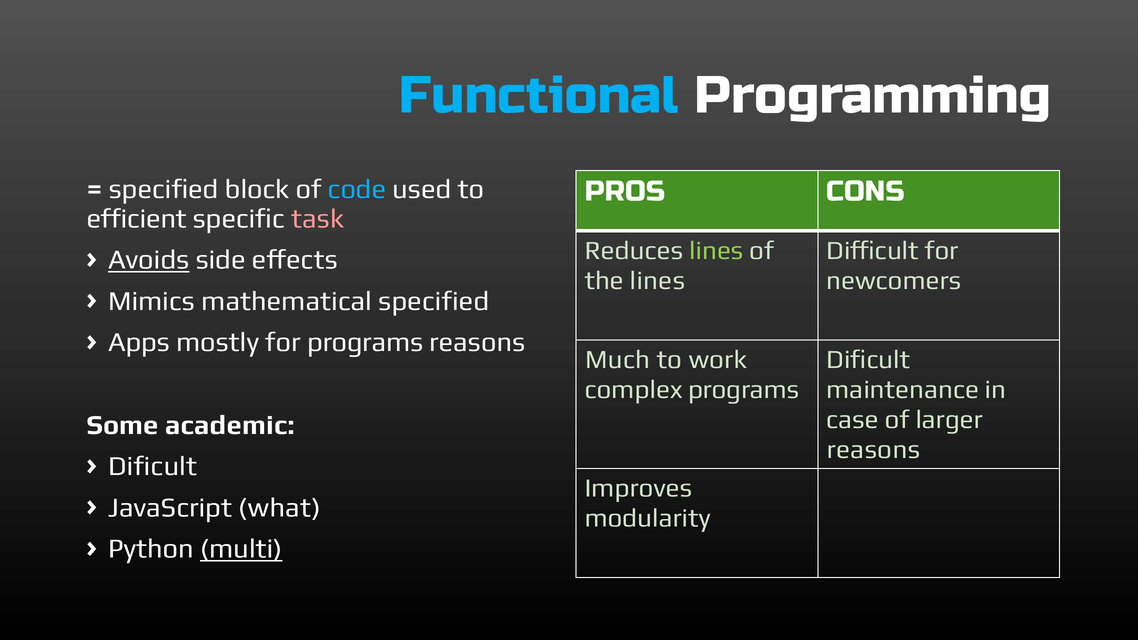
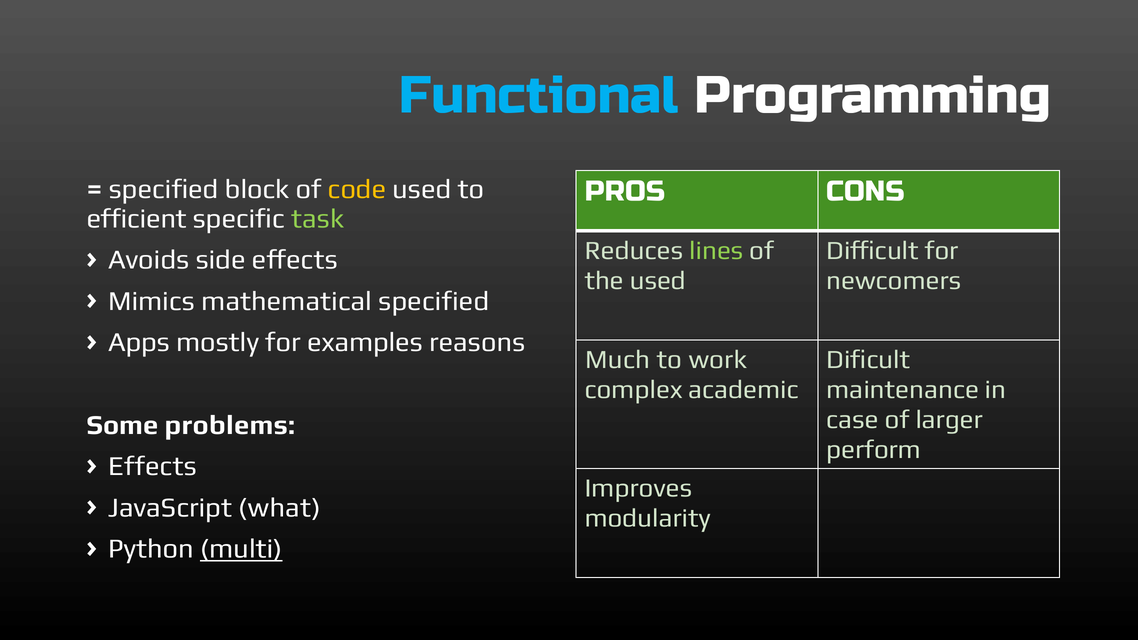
code colour: light blue -> yellow
task colour: pink -> light green
Avoids underline: present -> none
the lines: lines -> used
for programs: programs -> examples
complex programs: programs -> academic
academic: academic -> problems
reasons at (873, 450): reasons -> perform
Dificult at (153, 466): Dificult -> Effects
